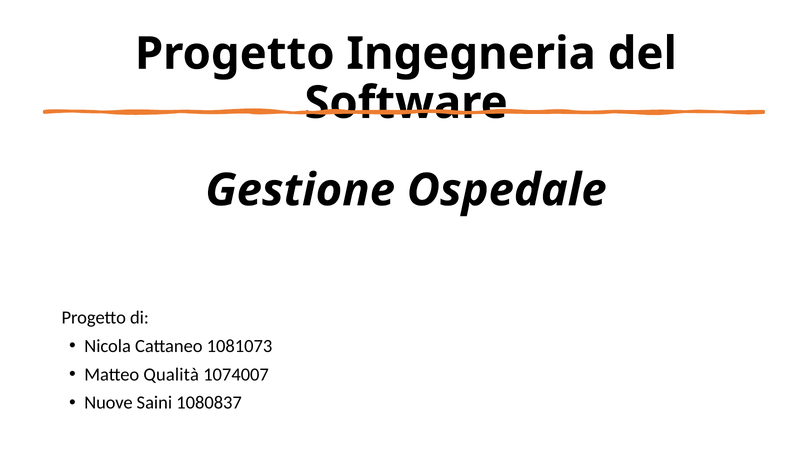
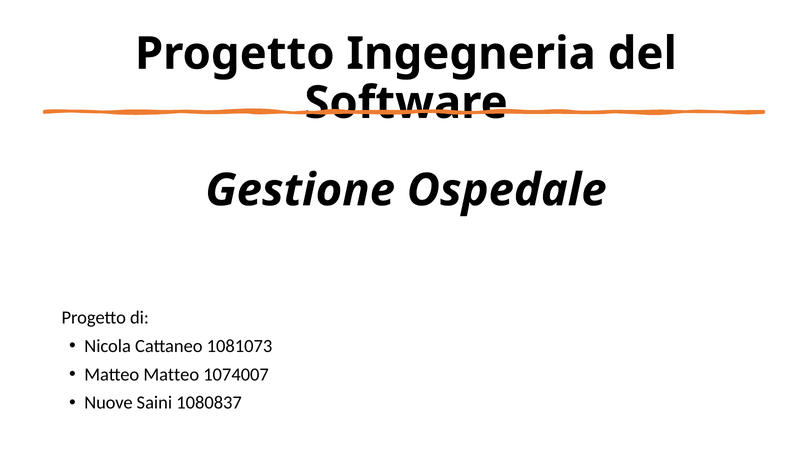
Matteo Qualità: Qualità -> Matteo
